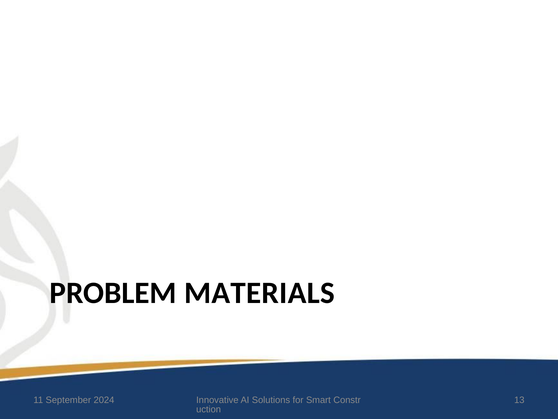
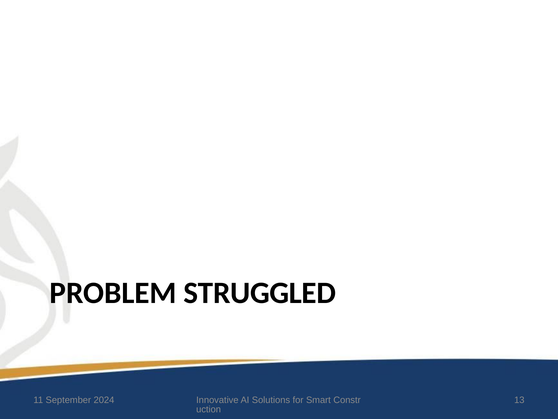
MATERIALS: MATERIALS -> STRUGGLED
